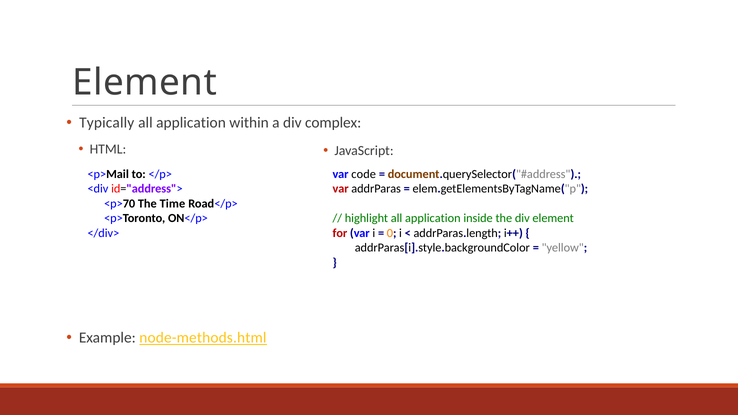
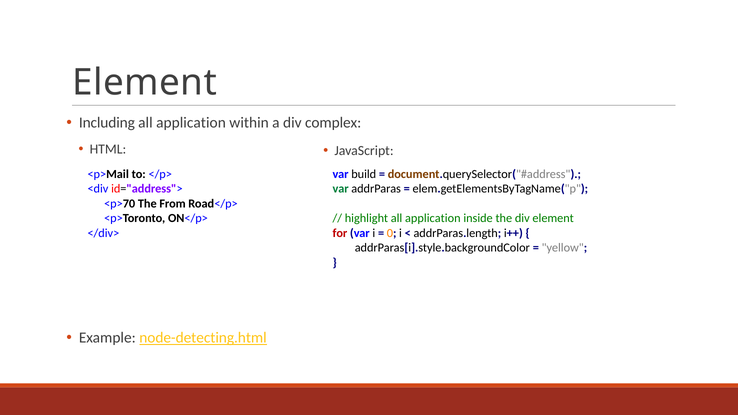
Typically: Typically -> Including
code: code -> build
var at (341, 189) colour: red -> green
Time: Time -> From
node-methods.html: node-methods.html -> node-detecting.html
